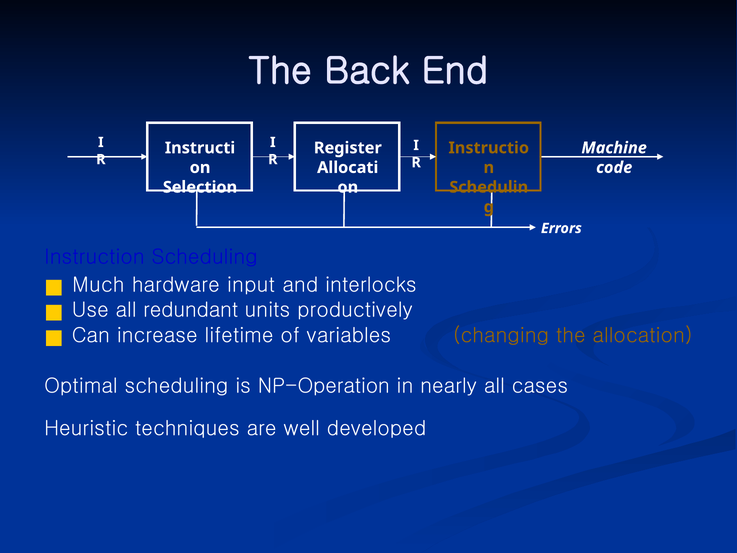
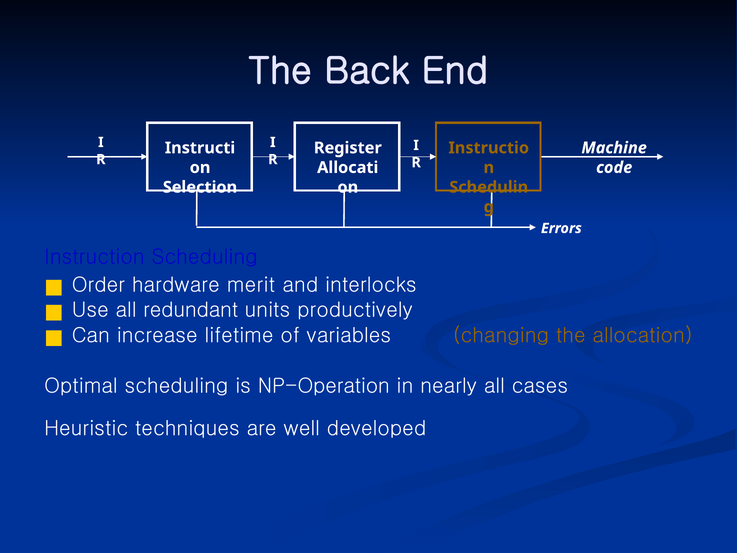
Much: Much -> Order
input: input -> merit
